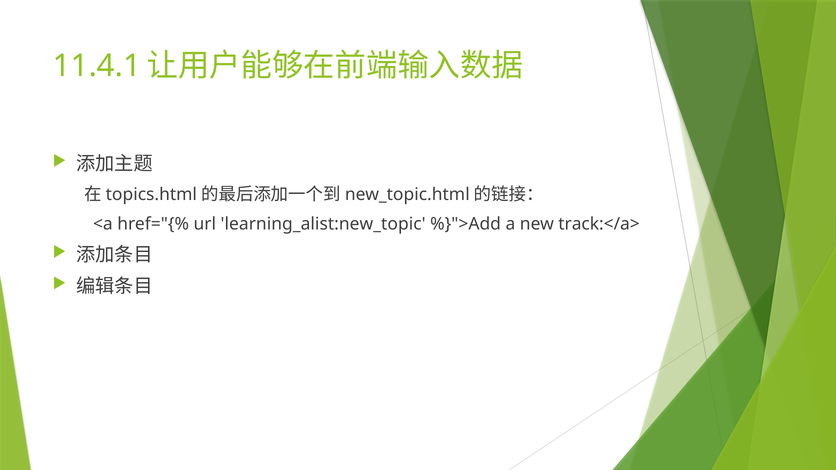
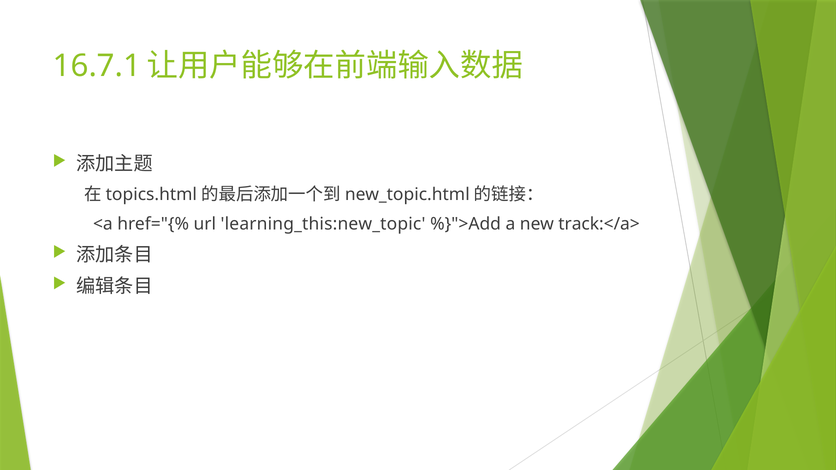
11.4.1: 11.4.1 -> 16.7.1
learning_alist:new_topic: learning_alist:new_topic -> learning_this:new_topic
